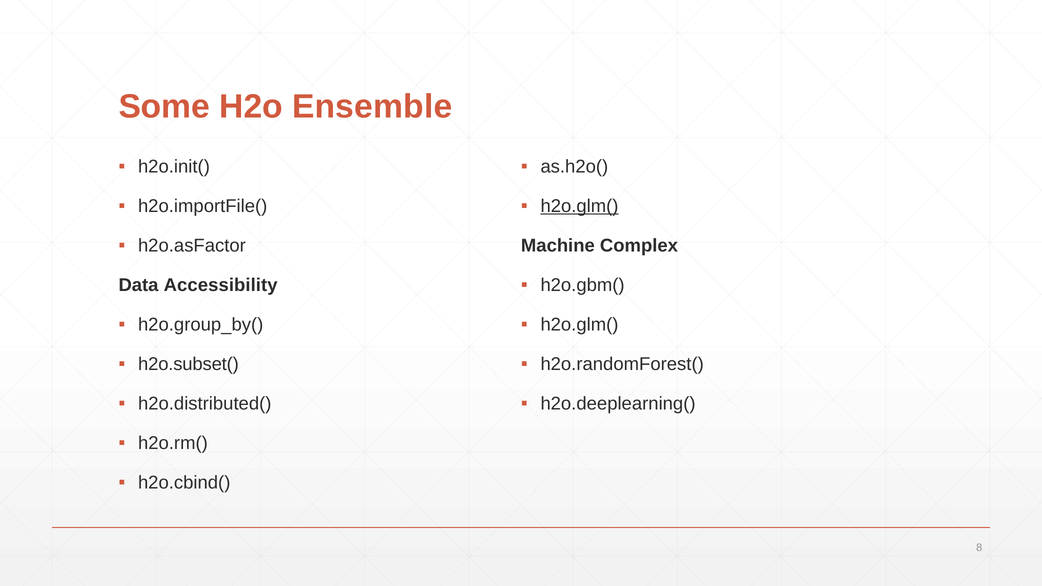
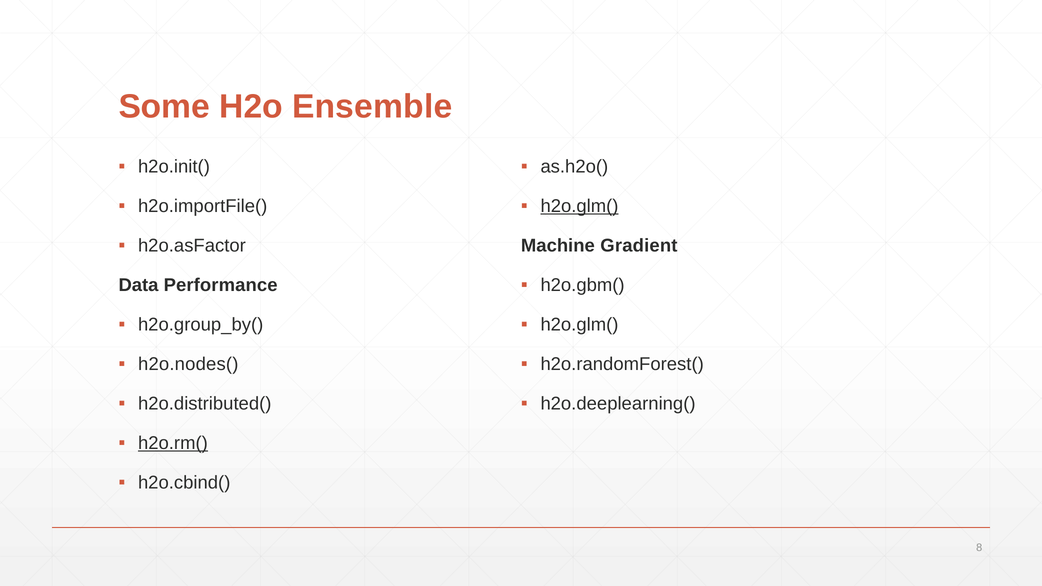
Complex: Complex -> Gradient
Accessibility: Accessibility -> Performance
h2o.subset(: h2o.subset( -> h2o.nodes(
h2o.rm( underline: none -> present
